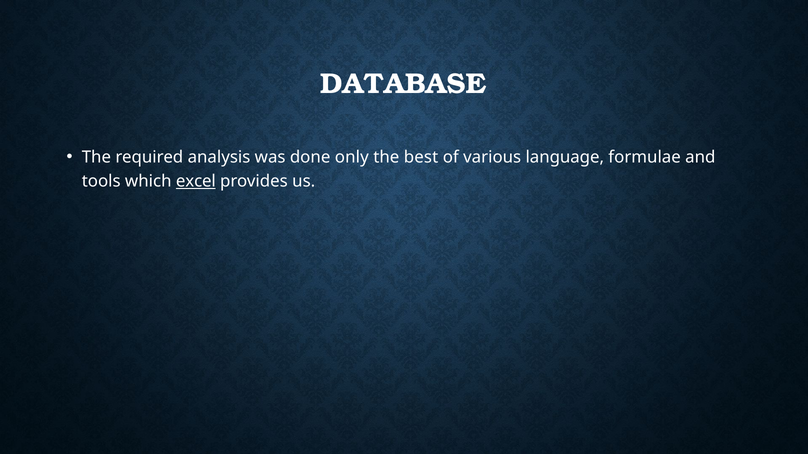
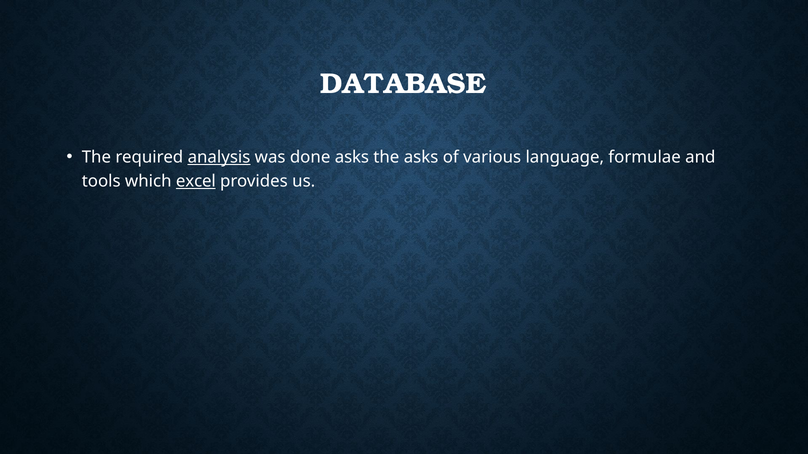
analysis underline: none -> present
done only: only -> asks
the best: best -> asks
